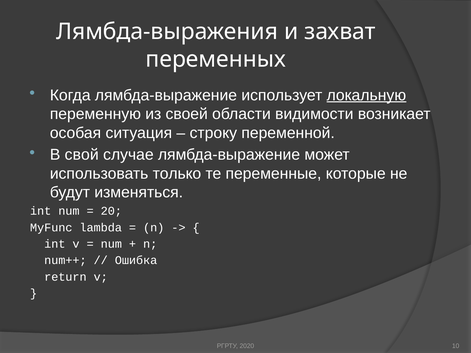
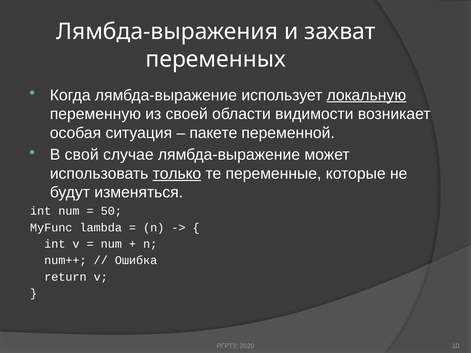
строку: строку -> пакете
только underline: none -> present
20: 20 -> 50
